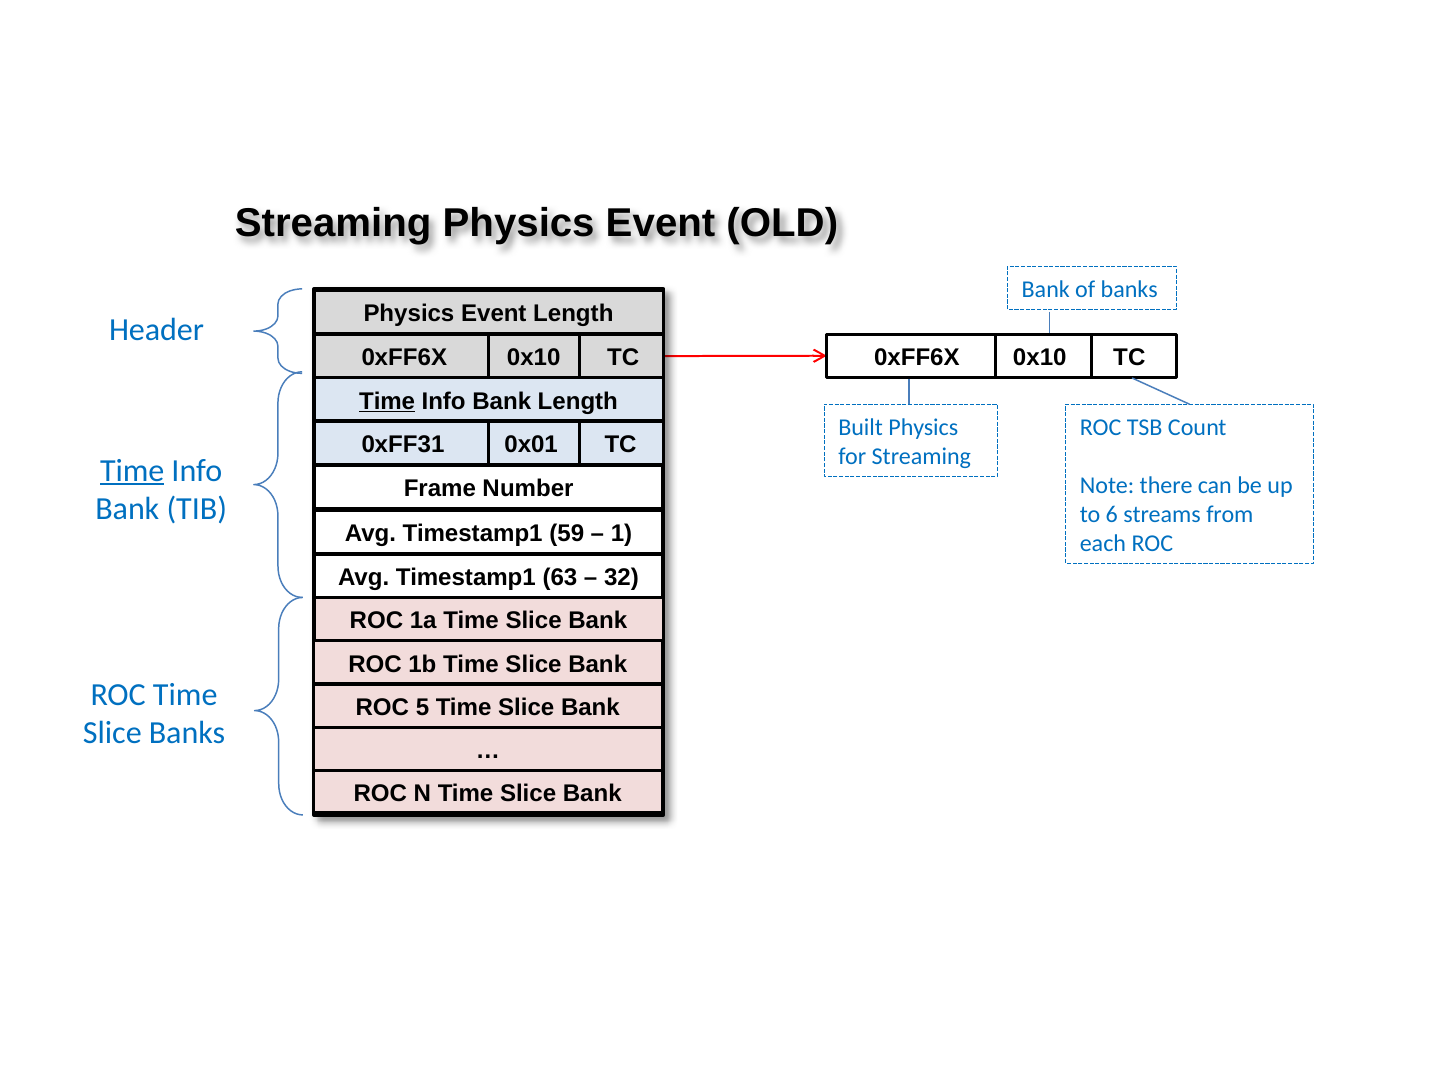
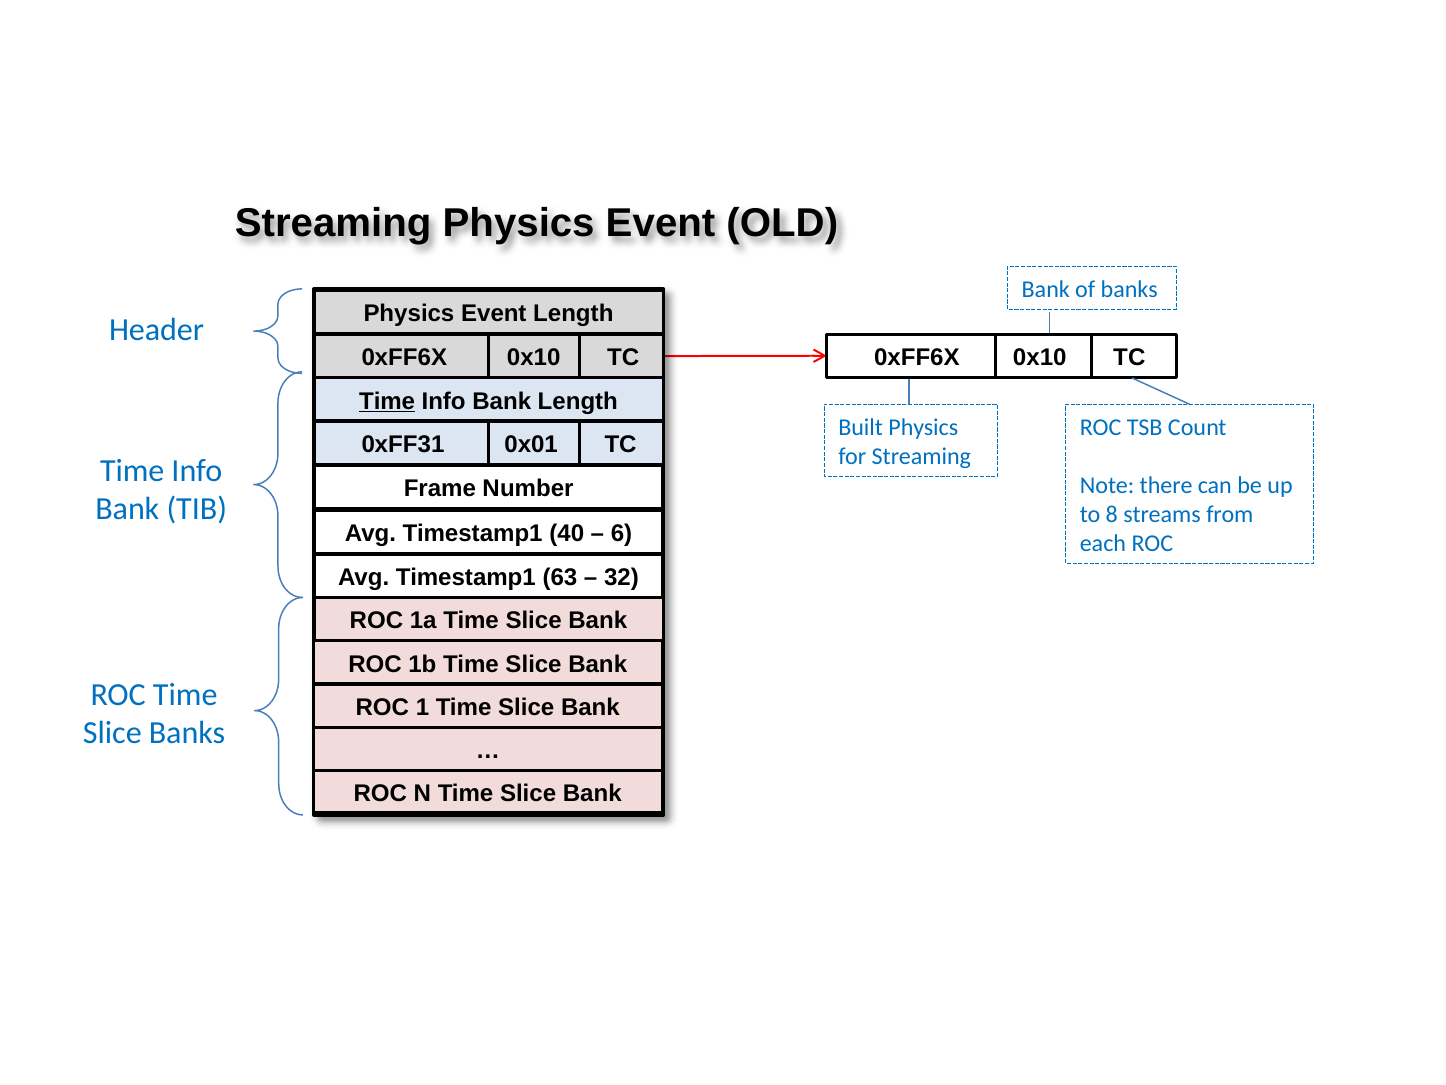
Time at (132, 470) underline: present -> none
6: 6 -> 8
59: 59 -> 40
1: 1 -> 6
5: 5 -> 1
